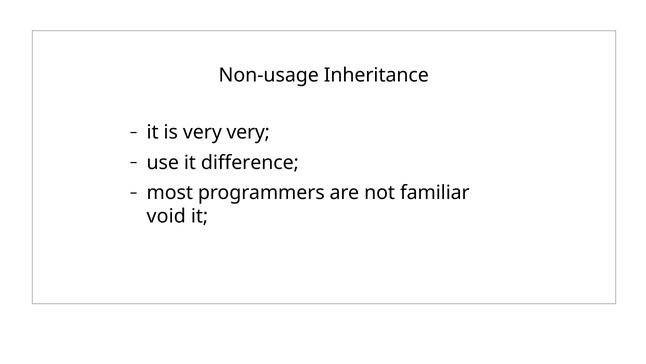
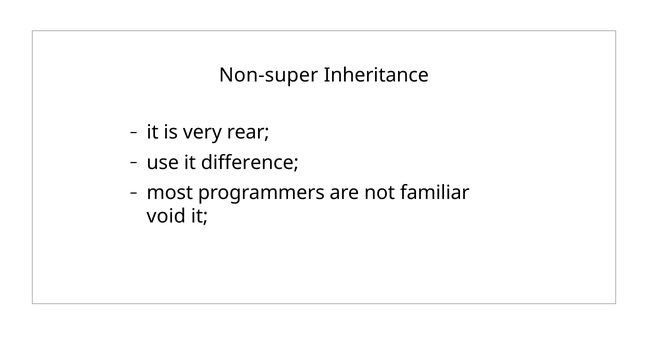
Non-usage: Non-usage -> Non-super
very very: very -> rear
